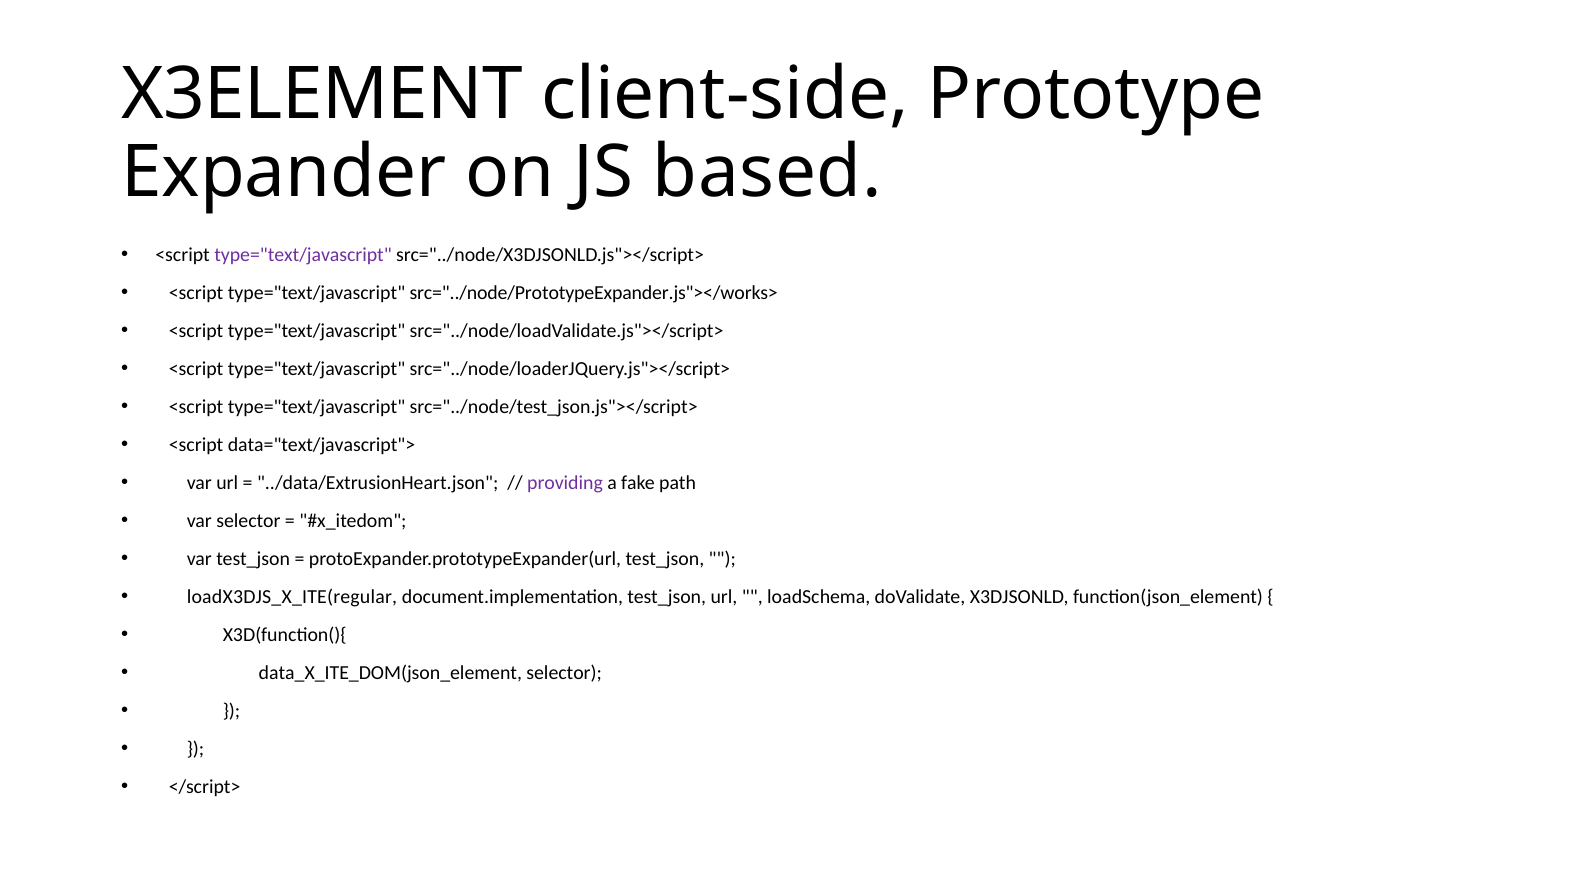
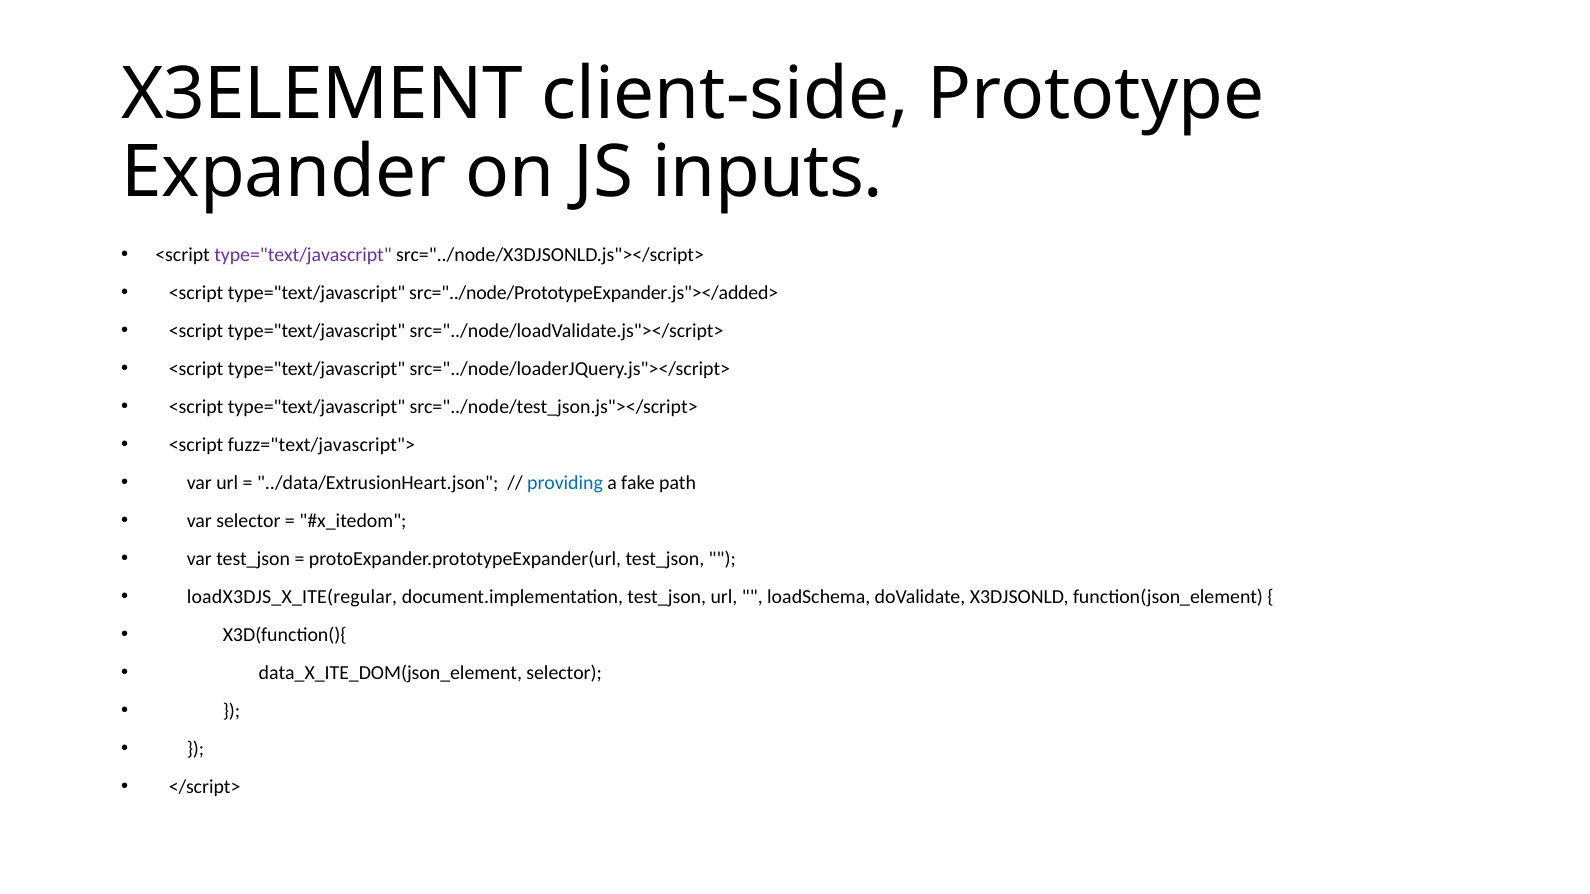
based: based -> inputs
src="../node/PrototypeExpander.js"></works>: src="../node/PrototypeExpander.js"></works> -> src="../node/PrototypeExpander.js"></added>
data="text/javascript">: data="text/javascript"> -> fuzz="text/javascript">
providing colour: purple -> blue
